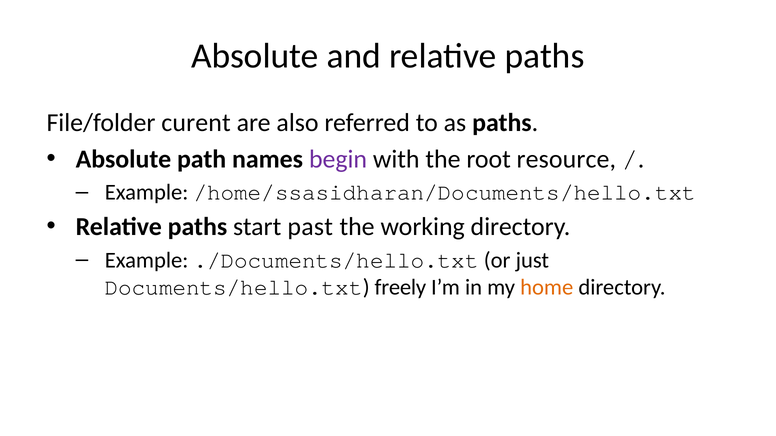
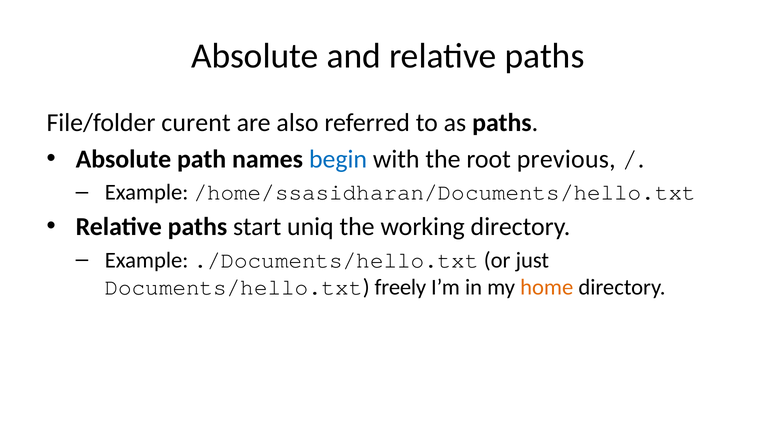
begin colour: purple -> blue
resource: resource -> previous
past: past -> uniq
